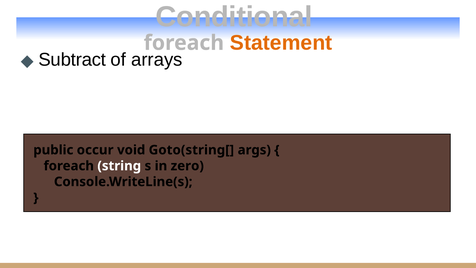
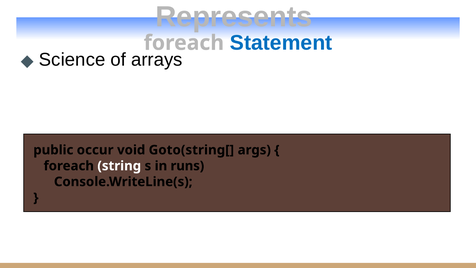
Conditional: Conditional -> Represents
Statement colour: orange -> blue
Subtract: Subtract -> Science
zero: zero -> runs
